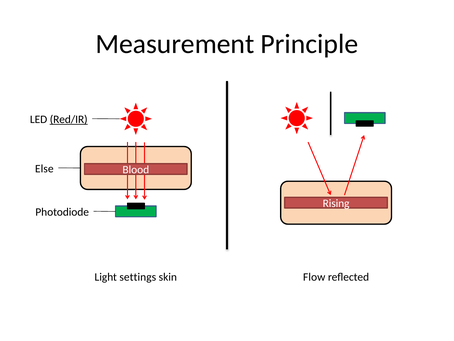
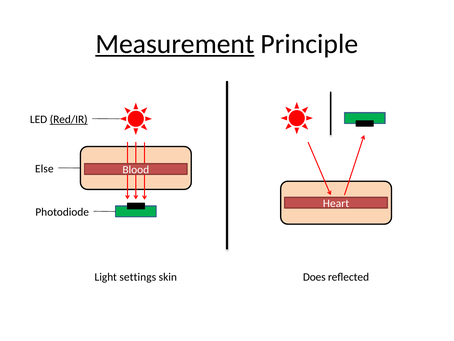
Measurement underline: none -> present
Rising: Rising -> Heart
Flow: Flow -> Does
